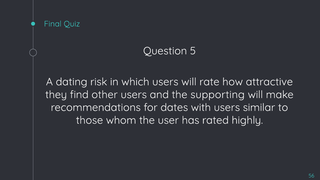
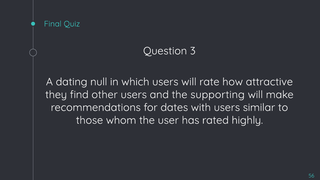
5: 5 -> 3
risk: risk -> null
